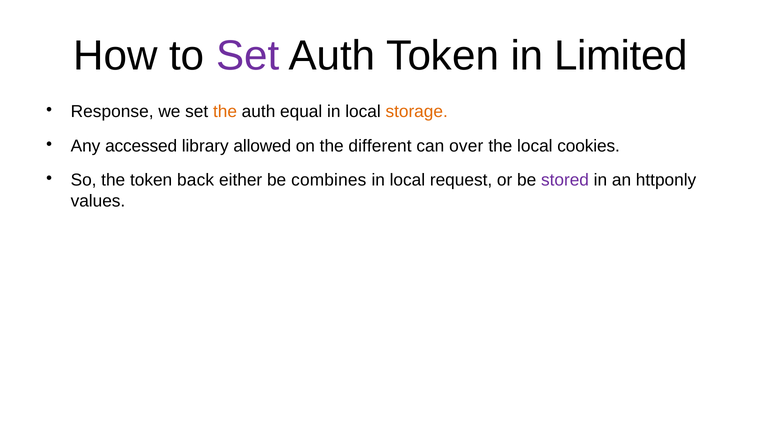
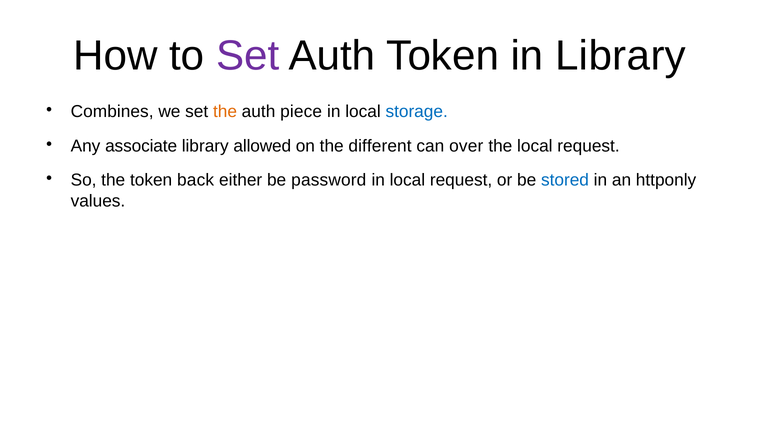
in Limited: Limited -> Library
Response: Response -> Combines
equal: equal -> piece
storage colour: orange -> blue
accessed: accessed -> associate
the local cookies: cookies -> request
combines: combines -> password
stored colour: purple -> blue
